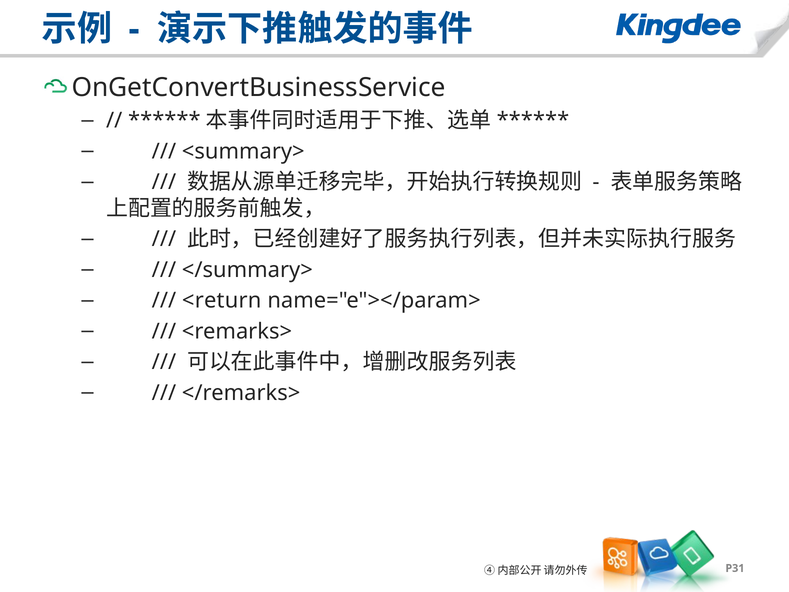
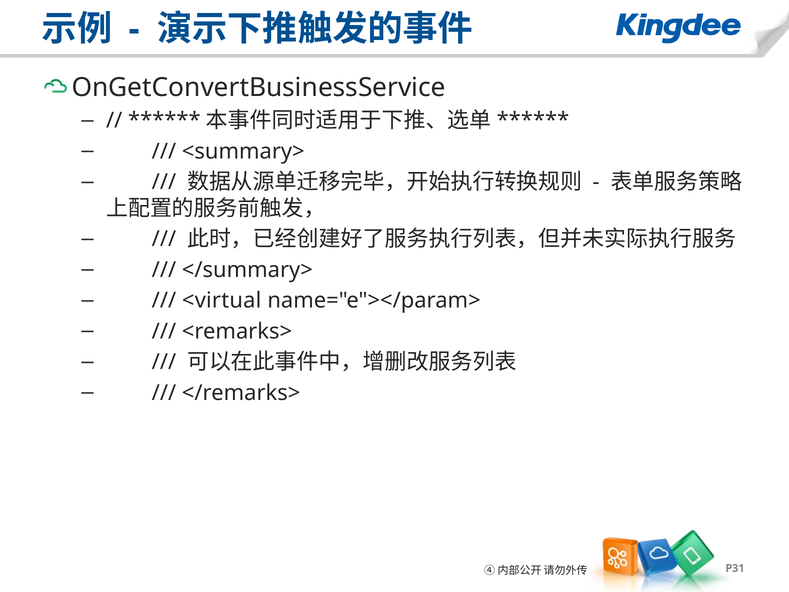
<return: <return -> <virtual
